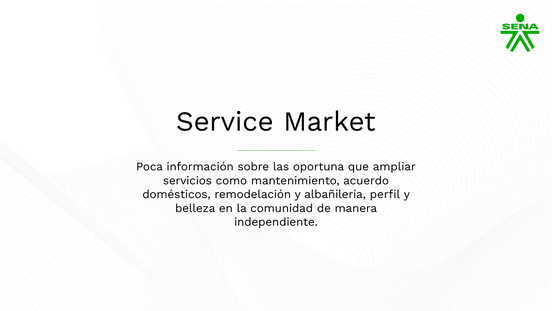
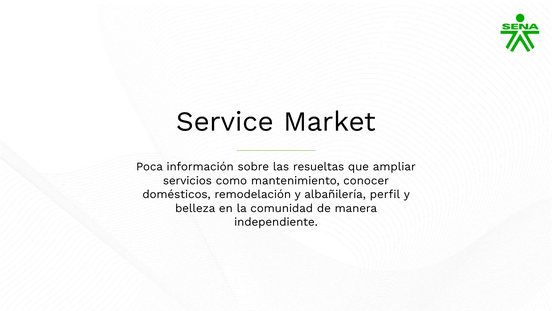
oportuna: oportuna -> resueltas
acuerdo: acuerdo -> conocer
